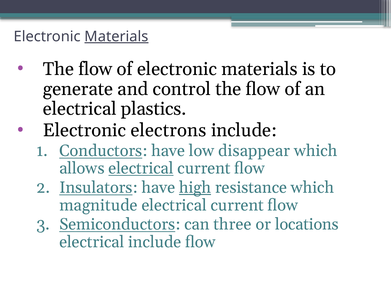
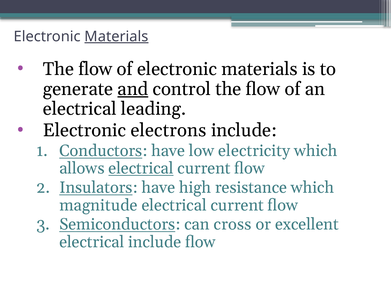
and underline: none -> present
plastics: plastics -> leading
disappear: disappear -> electricity
high underline: present -> none
three: three -> cross
locations: locations -> excellent
